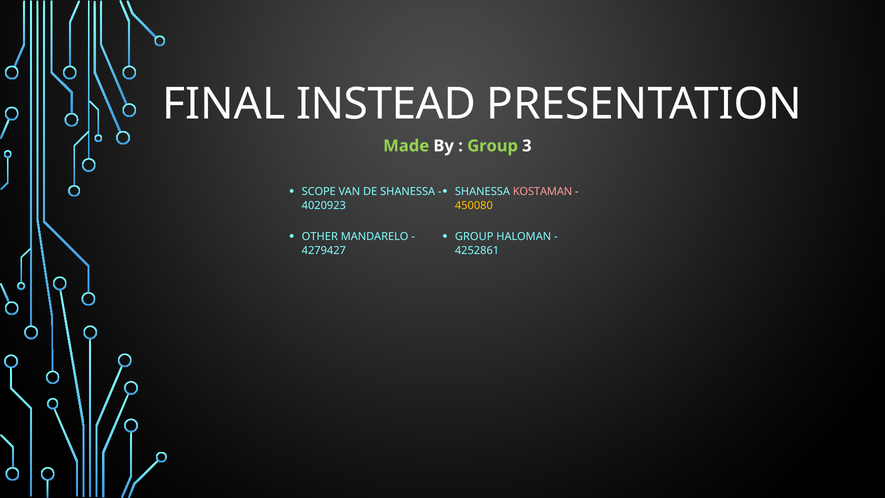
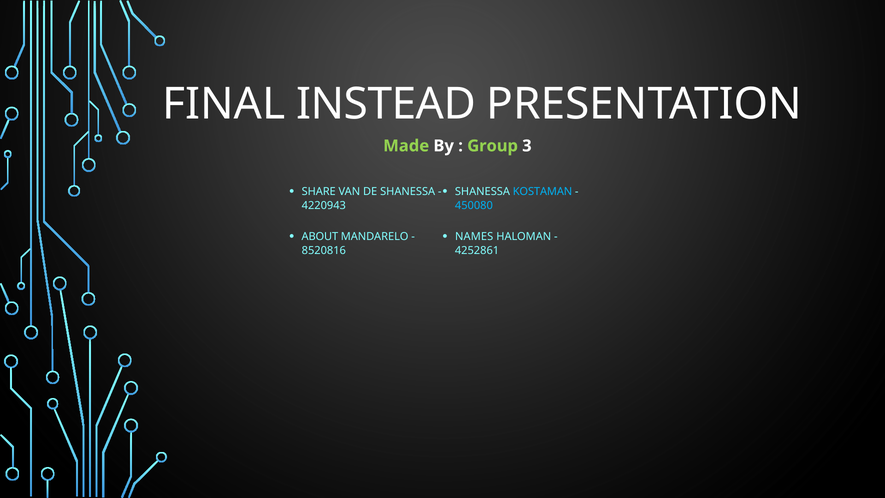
SCOPE: SCOPE -> SHARE
KOSTAMAN colour: pink -> light blue
4020923: 4020923 -> 4220943
450080 colour: yellow -> light blue
OTHER: OTHER -> ABOUT
GROUP at (474, 237): GROUP -> NAMES
4279427: 4279427 -> 8520816
